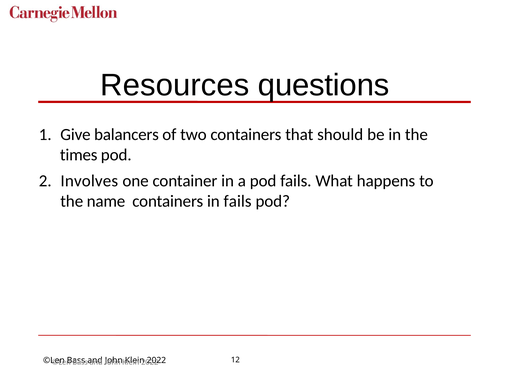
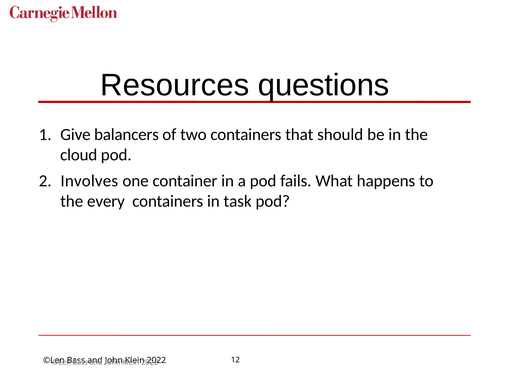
times: times -> cloud
name: name -> every
in fails: fails -> task
